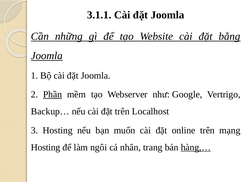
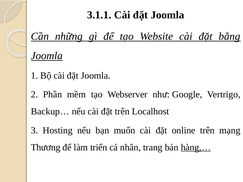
Phần underline: present -> none
Hosting at (46, 148): Hosting -> Thương
ngôi: ngôi -> triển
